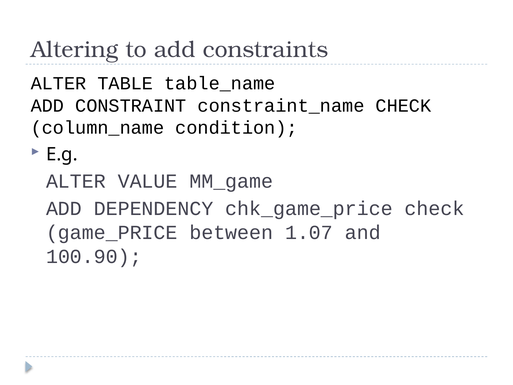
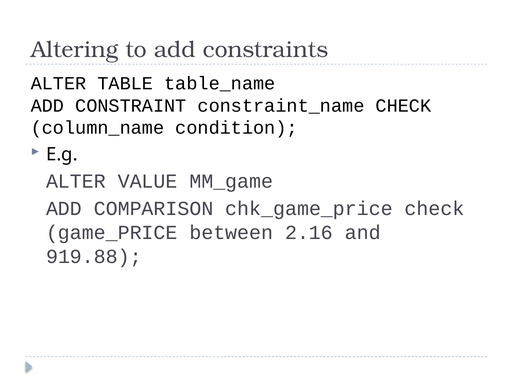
DEPENDENCY: DEPENDENCY -> COMPARISON
1.07: 1.07 -> 2.16
100.90: 100.90 -> 919.88
